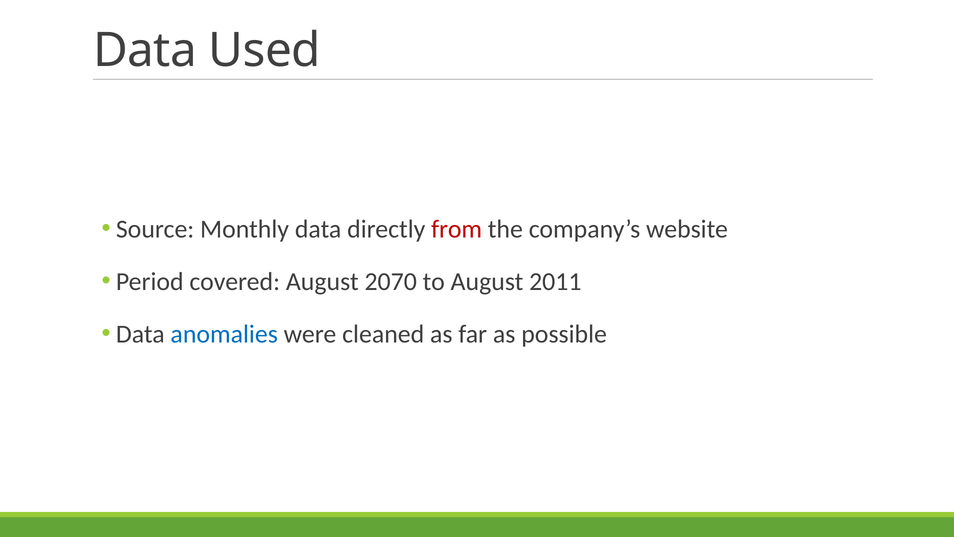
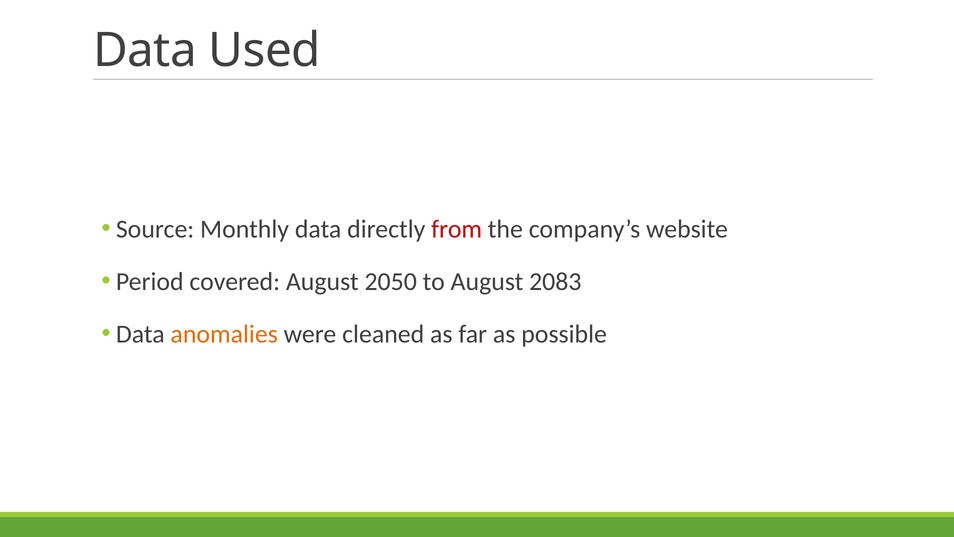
2070: 2070 -> 2050
2011: 2011 -> 2083
anomalies colour: blue -> orange
